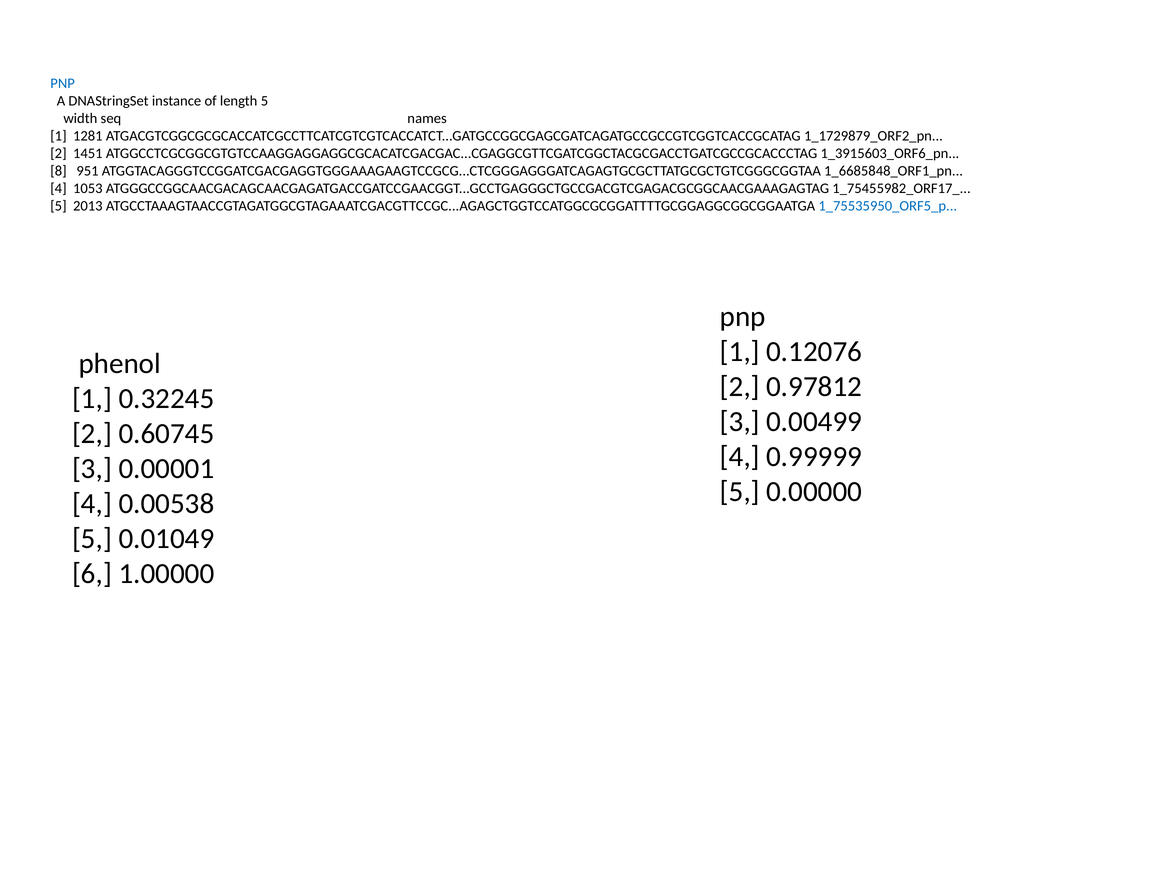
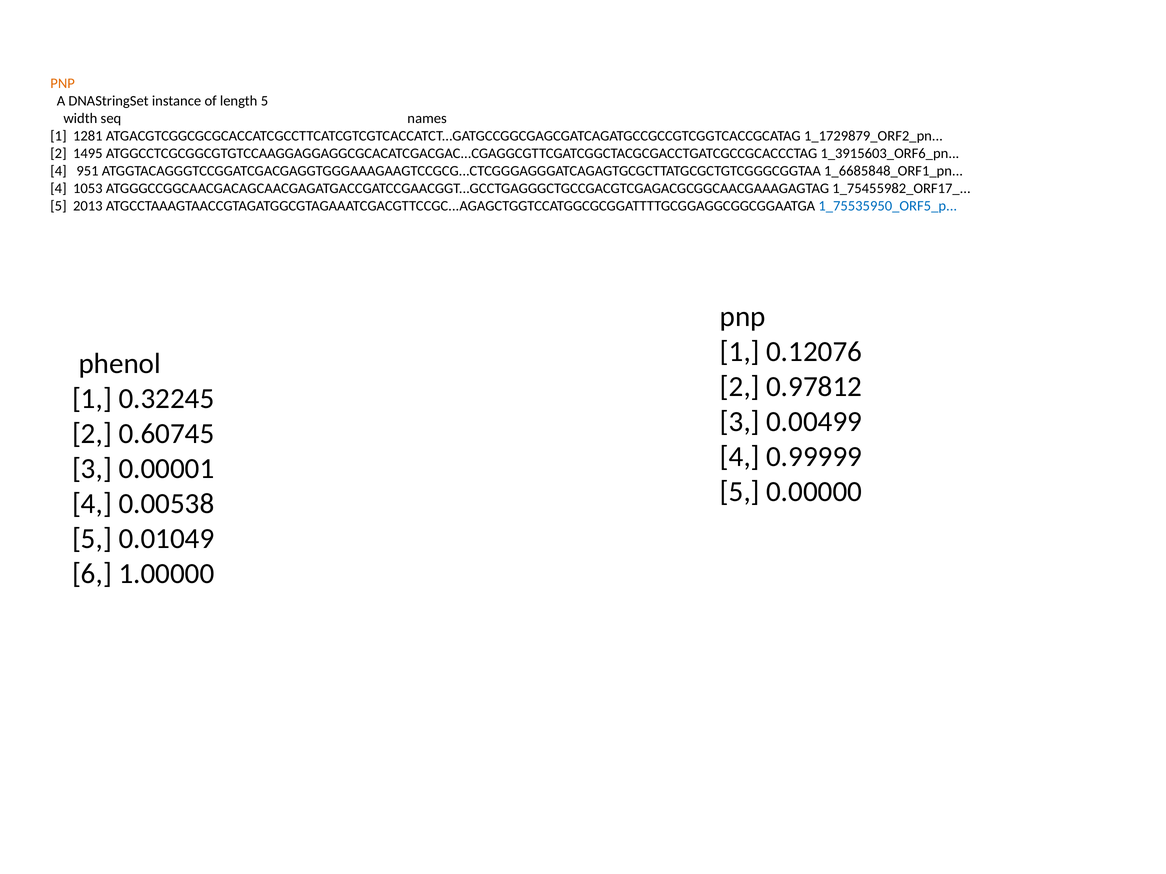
PNP at (63, 83) colour: blue -> orange
1451: 1451 -> 1495
8 at (59, 171): 8 -> 4
